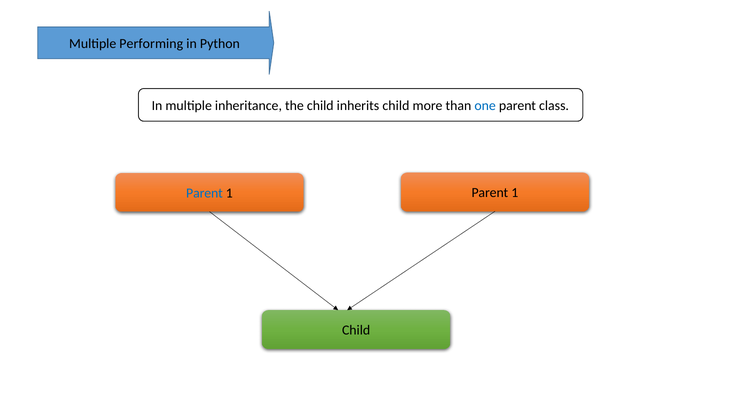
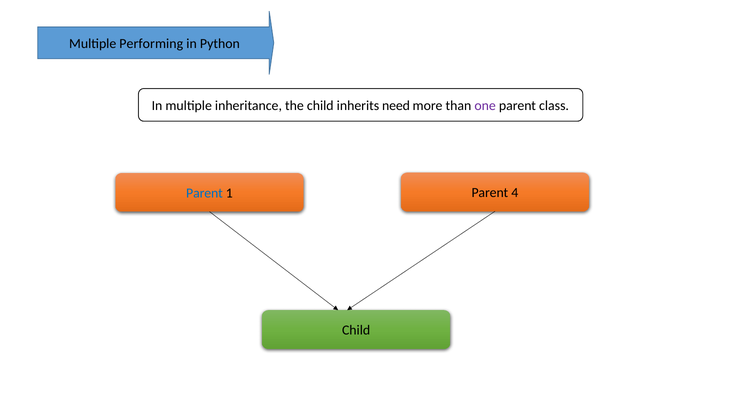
inherits child: child -> need
one colour: blue -> purple
1 Parent 1: 1 -> 4
